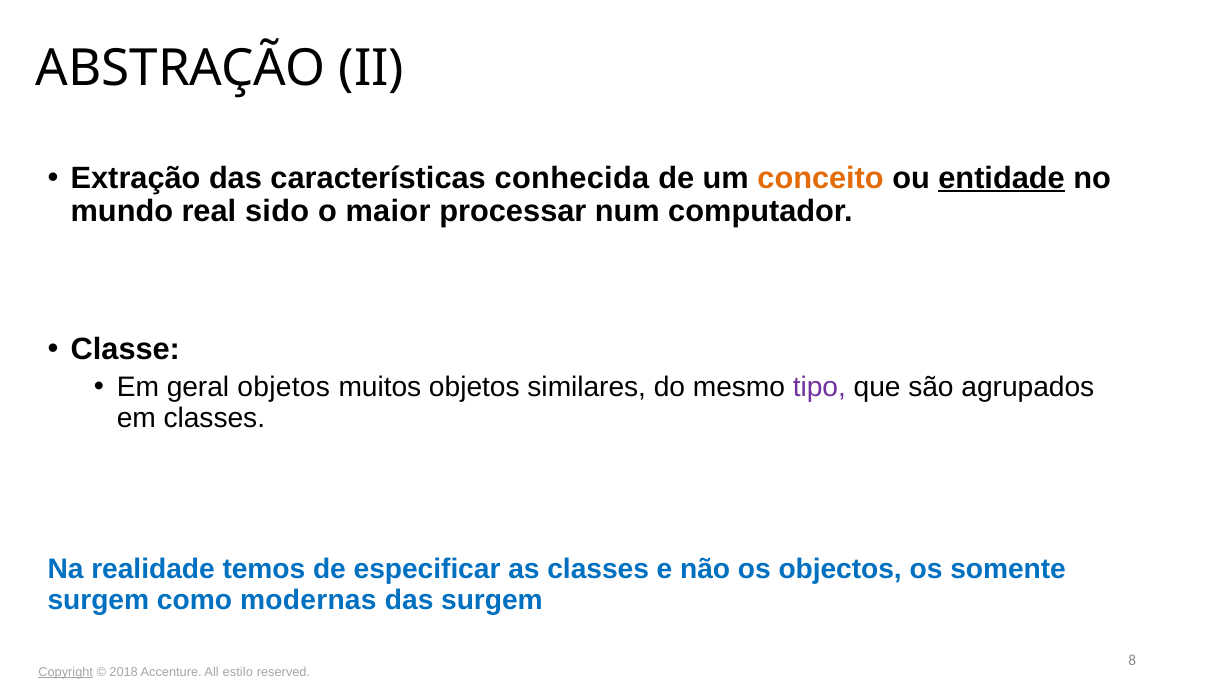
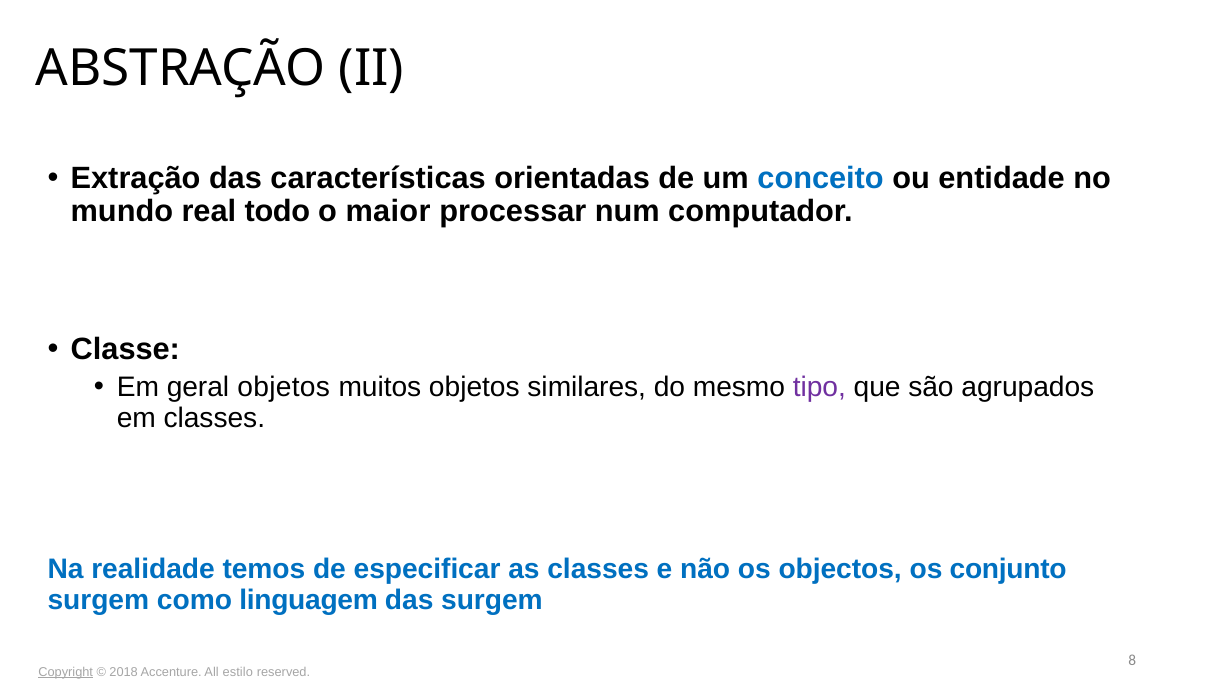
conhecida: conhecida -> orientadas
conceito colour: orange -> blue
entidade underline: present -> none
sido: sido -> todo
somente: somente -> conjunto
modernas: modernas -> linguagem
